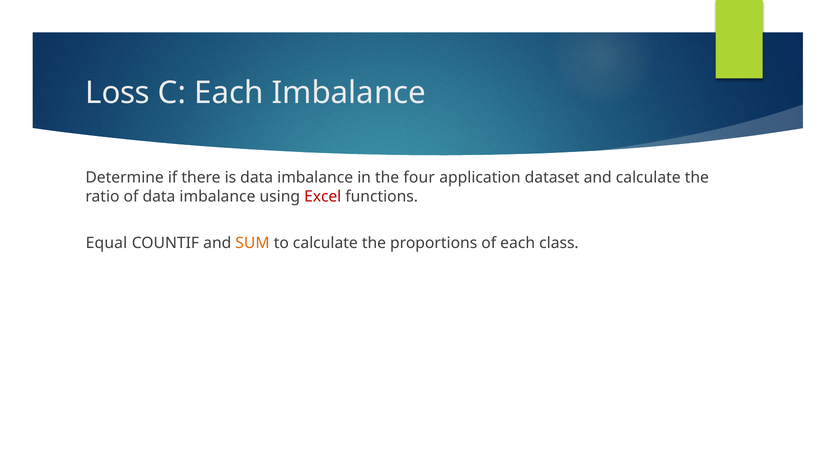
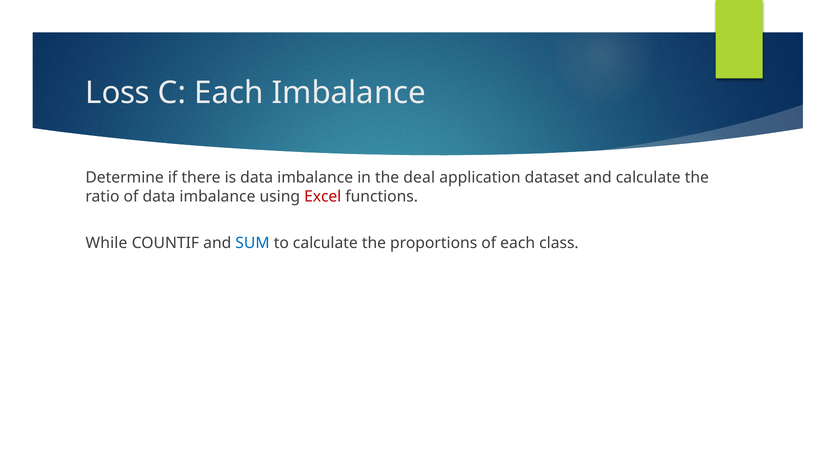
four: four -> deal
Equal: Equal -> While
SUM colour: orange -> blue
